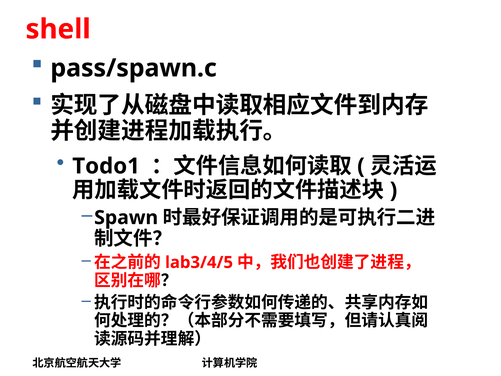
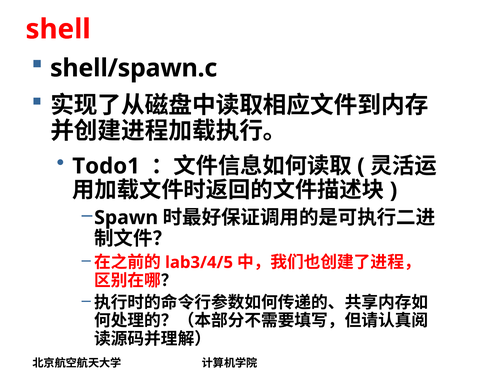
pass/spawn.c: pass/spawn.c -> shell/spawn.c
